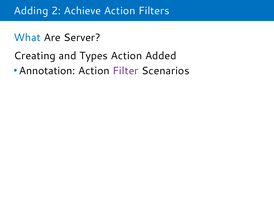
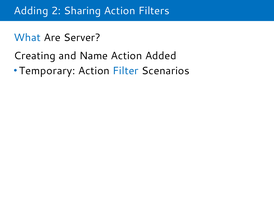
Achieve: Achieve -> Sharing
Types: Types -> Name
Annotation: Annotation -> Temporary
Filter colour: purple -> blue
